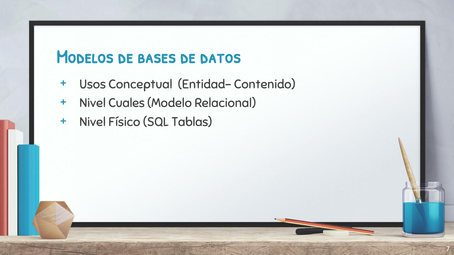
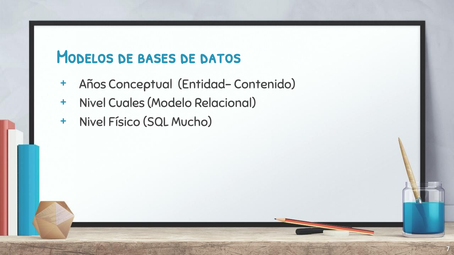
Usos: Usos -> Años
Tablas: Tablas -> Mucho
